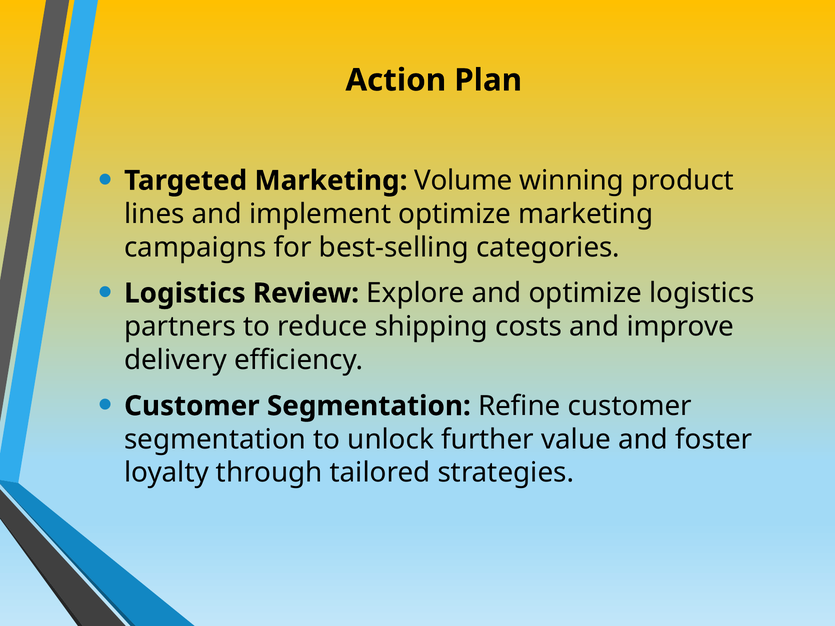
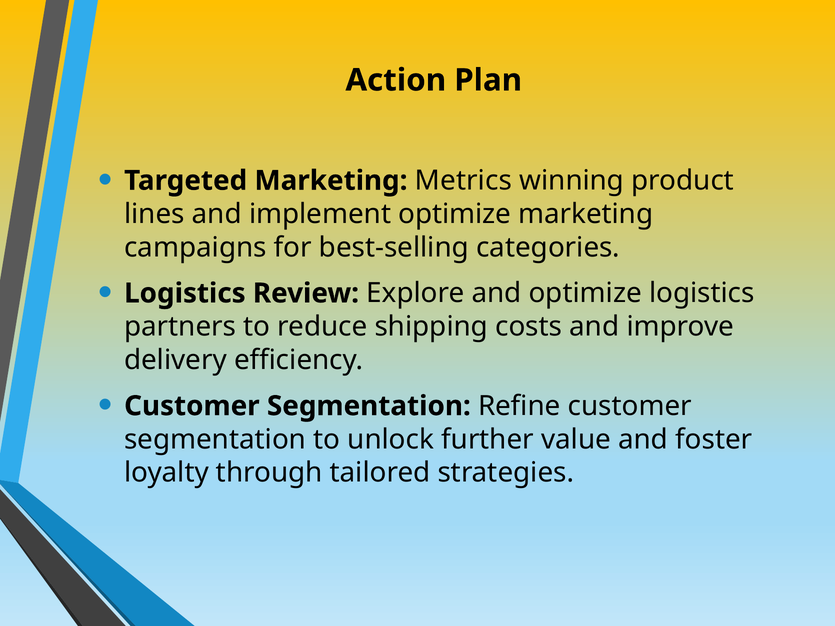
Volume: Volume -> Metrics
